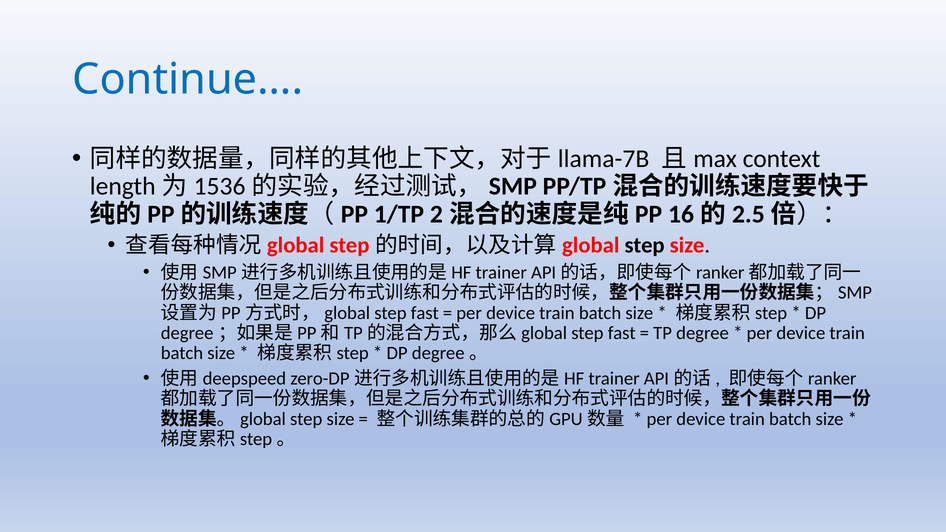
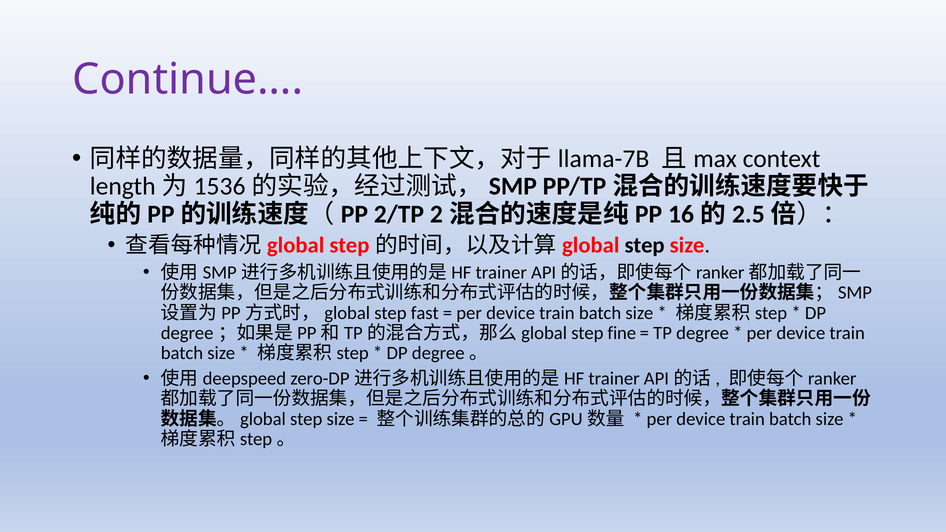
Continue… colour: blue -> purple
1/TP: 1/TP -> 2/TP
fast at (622, 333): fast -> fine
